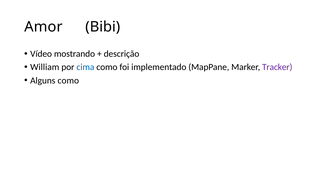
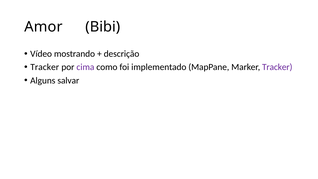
William at (45, 67): William -> Tracker
cima colour: blue -> purple
Alguns como: como -> salvar
